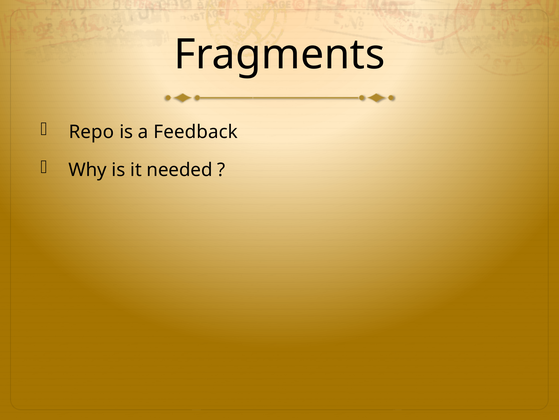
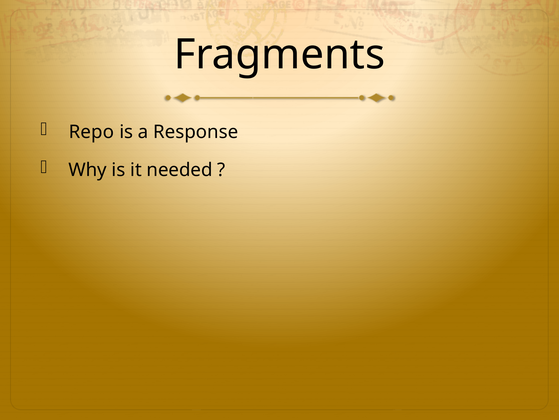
Feedback: Feedback -> Response
